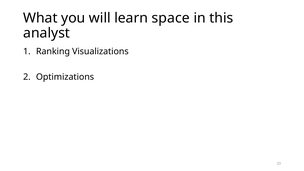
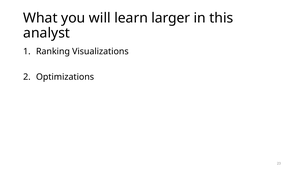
space: space -> larger
